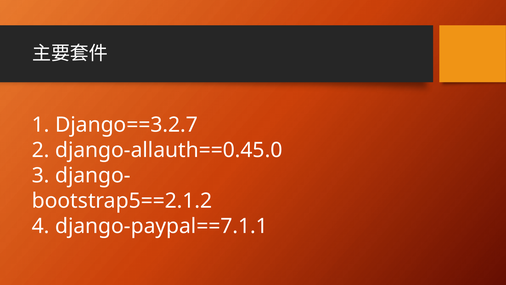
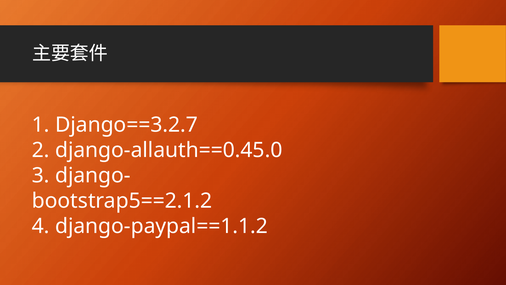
django-paypal==7.1.1: django-paypal==7.1.1 -> django-paypal==1.1.2
